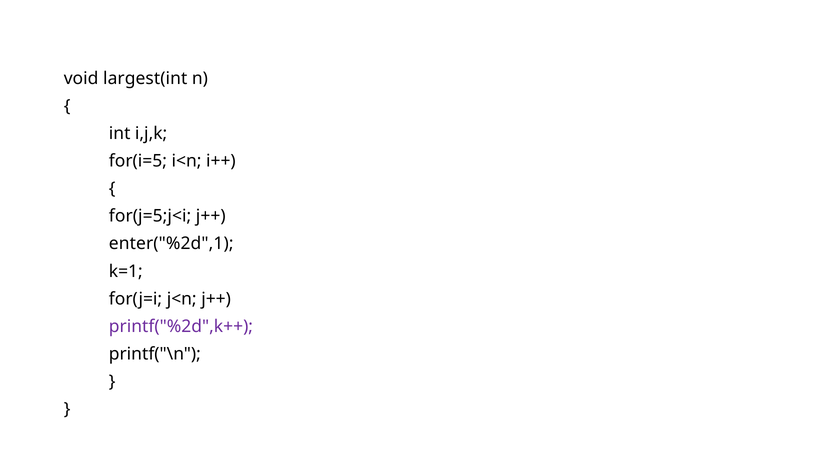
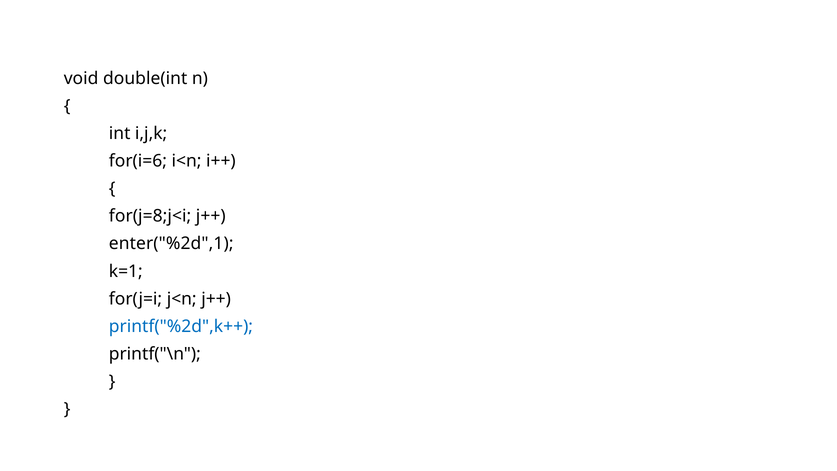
largest(int: largest(int -> double(int
for(i=5: for(i=5 -> for(i=6
for(j=5;j<i: for(j=5;j<i -> for(j=8;j<i
printf("%2d",k++ colour: purple -> blue
